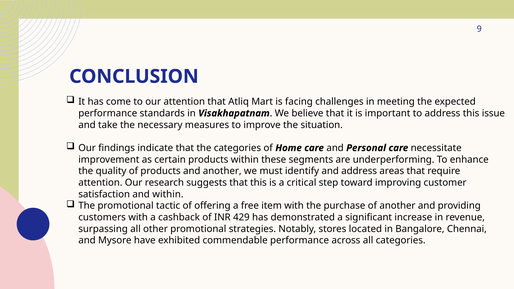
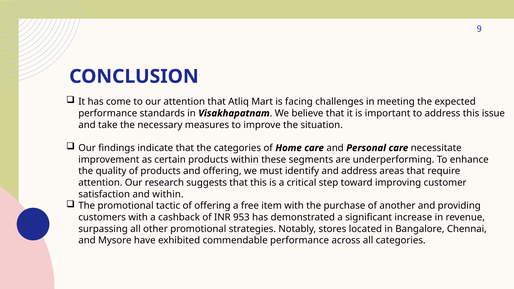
and another: another -> offering
429: 429 -> 953
